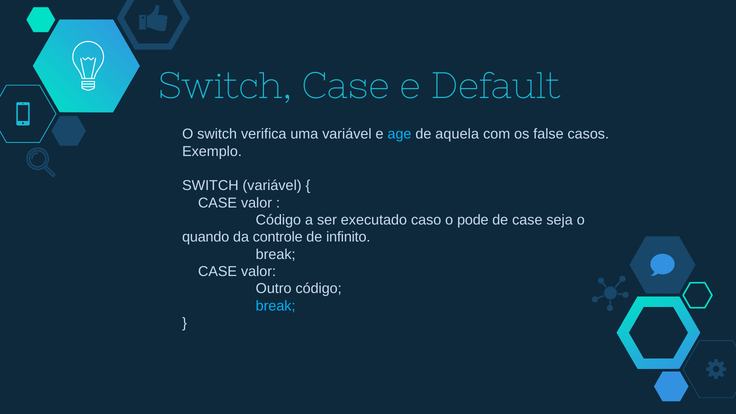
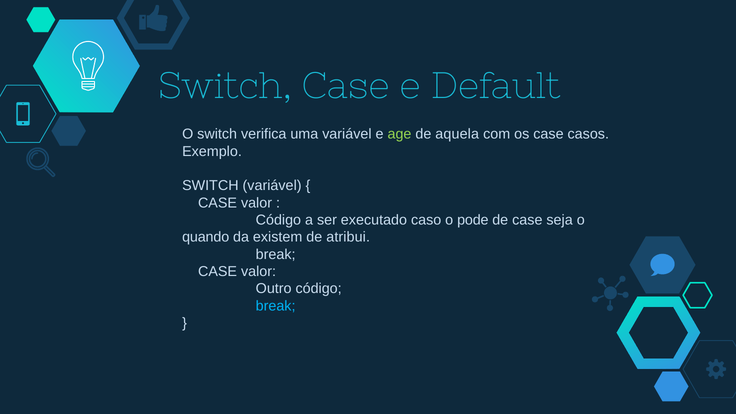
age colour: light blue -> light green
os false: false -> case
controle: controle -> existem
infinito: infinito -> atribui
